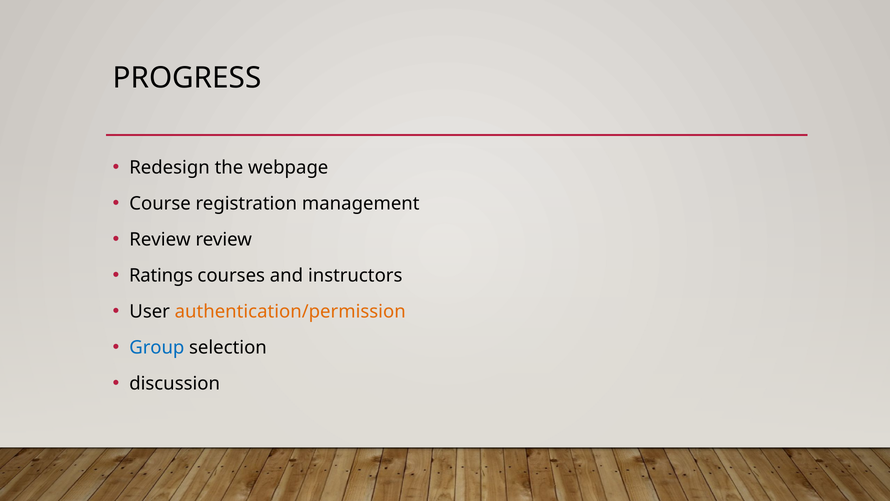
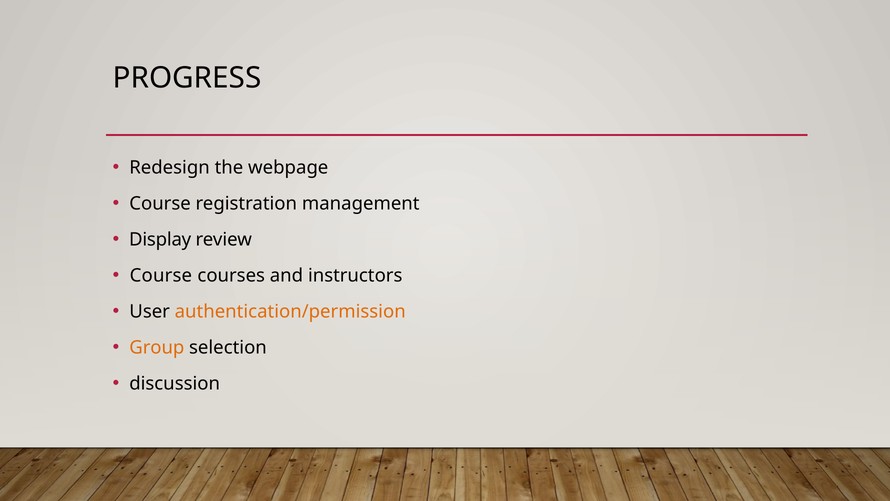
Review at (160, 239): Review -> Display
Ratings at (161, 275): Ratings -> Course
Group colour: blue -> orange
